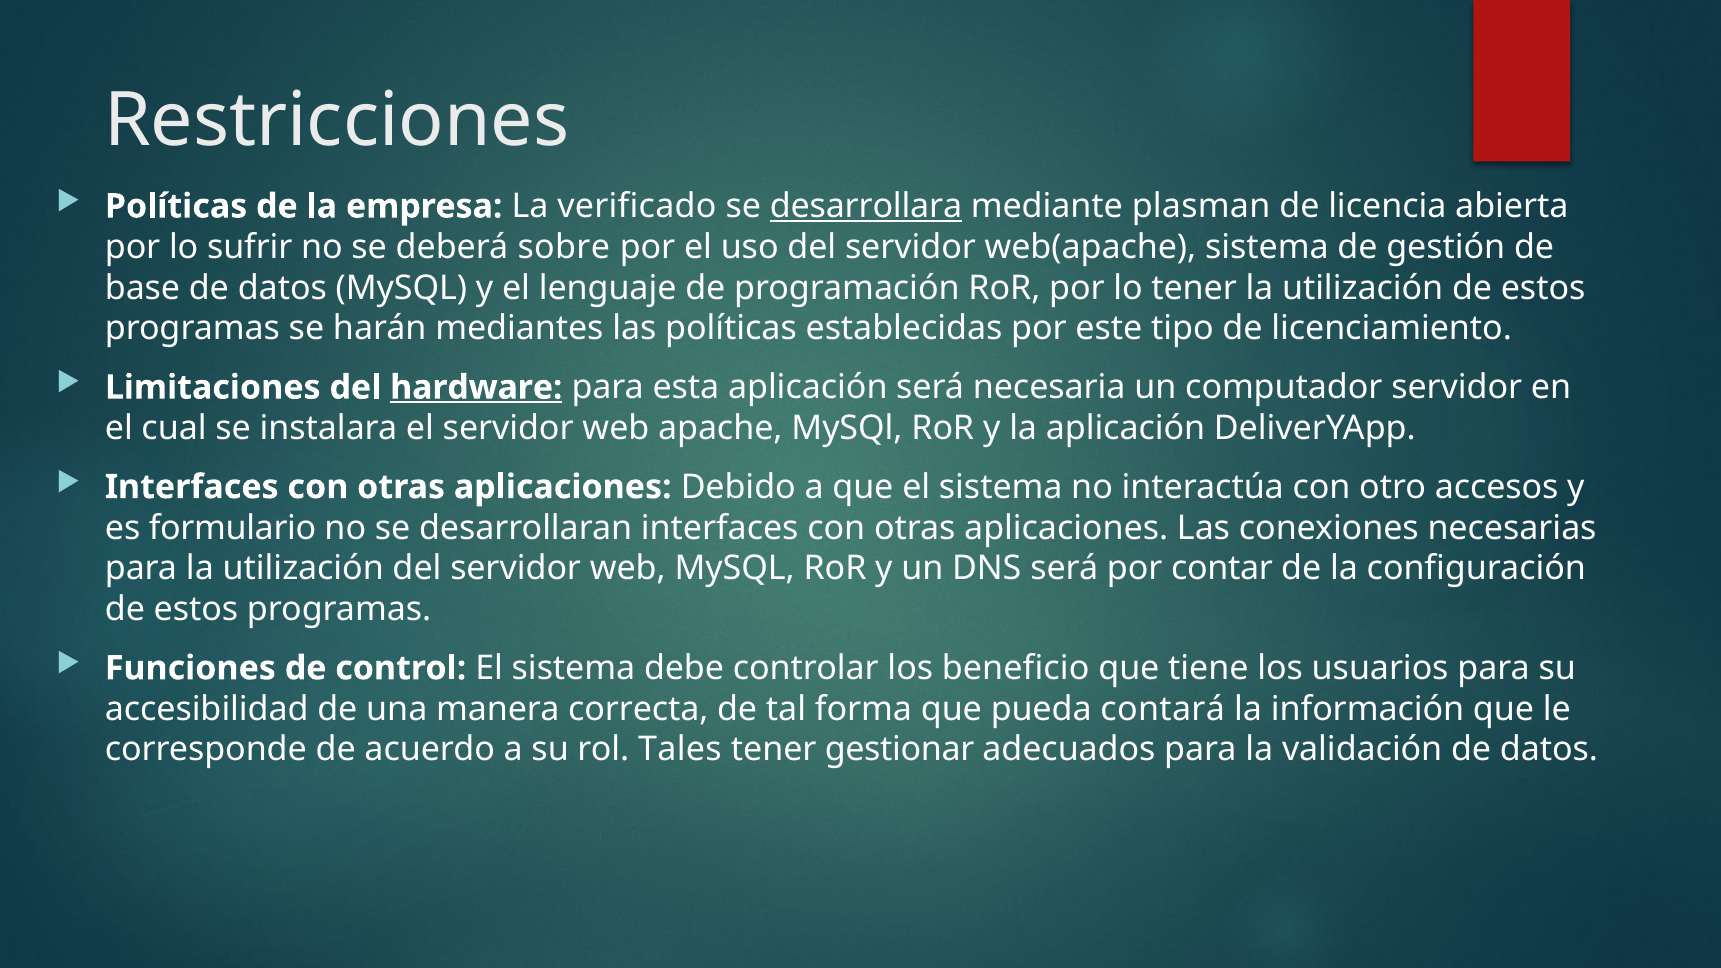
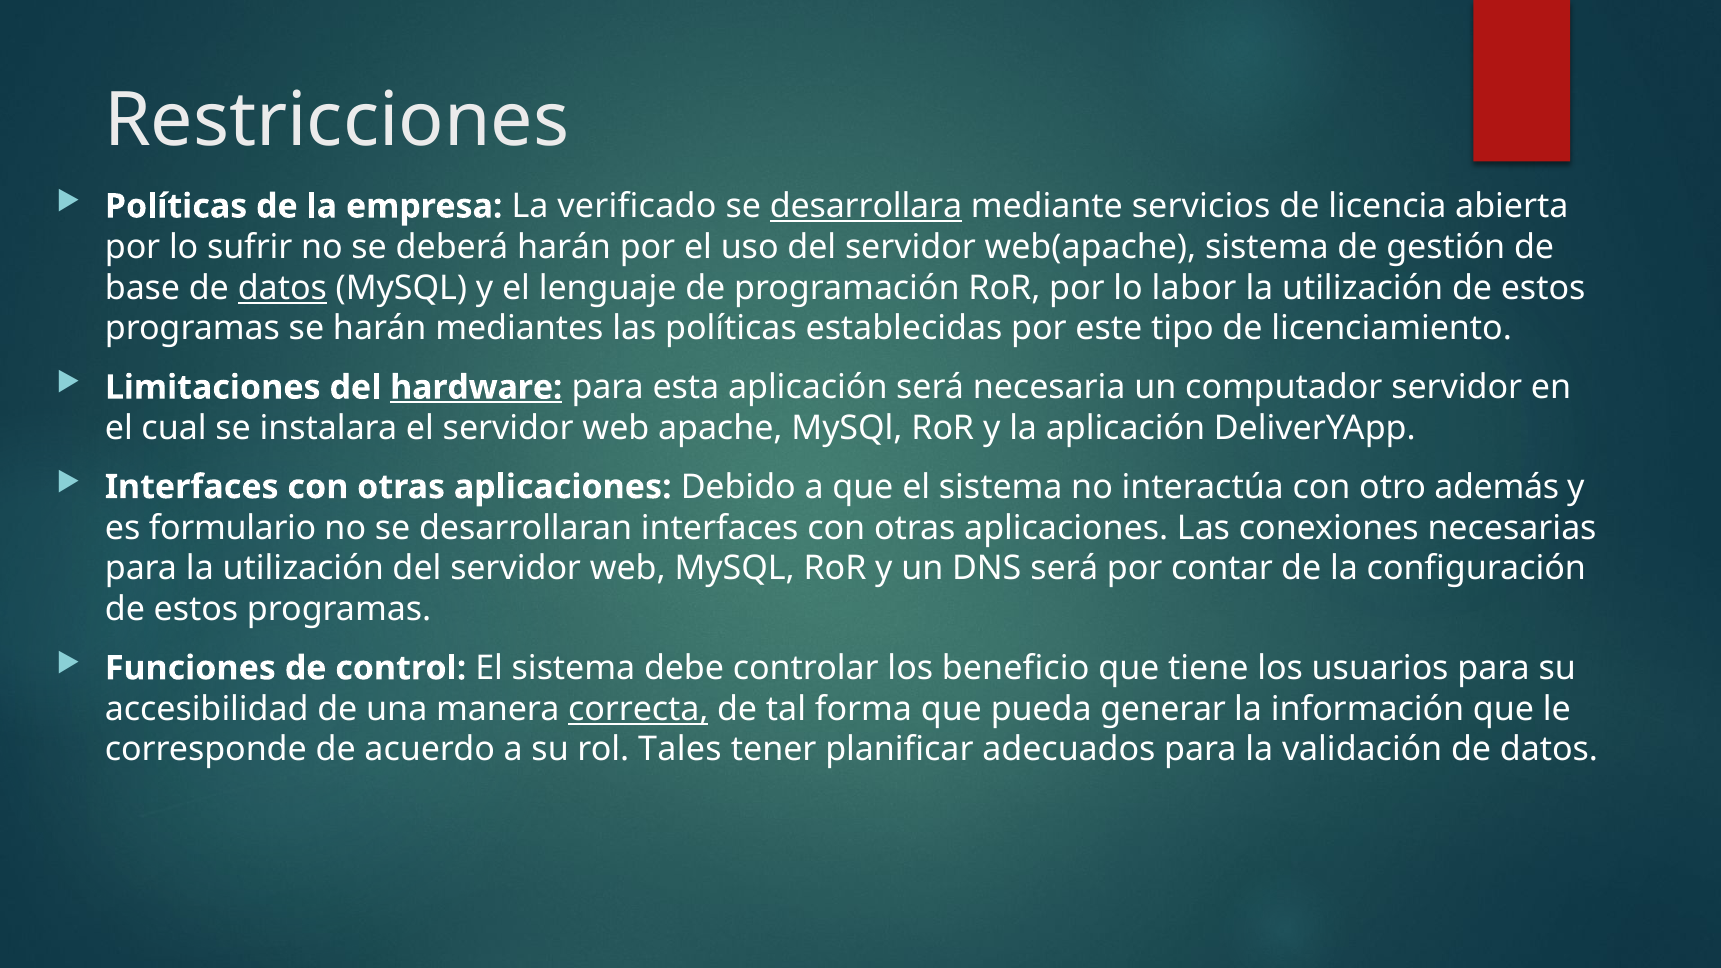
plasman: plasman -> servicios
deberá sobre: sobre -> harán
datos at (282, 288) underline: none -> present
lo tener: tener -> labor
accesos: accesos -> además
correcta underline: none -> present
contará: contará -> generar
gestionar: gestionar -> planificar
